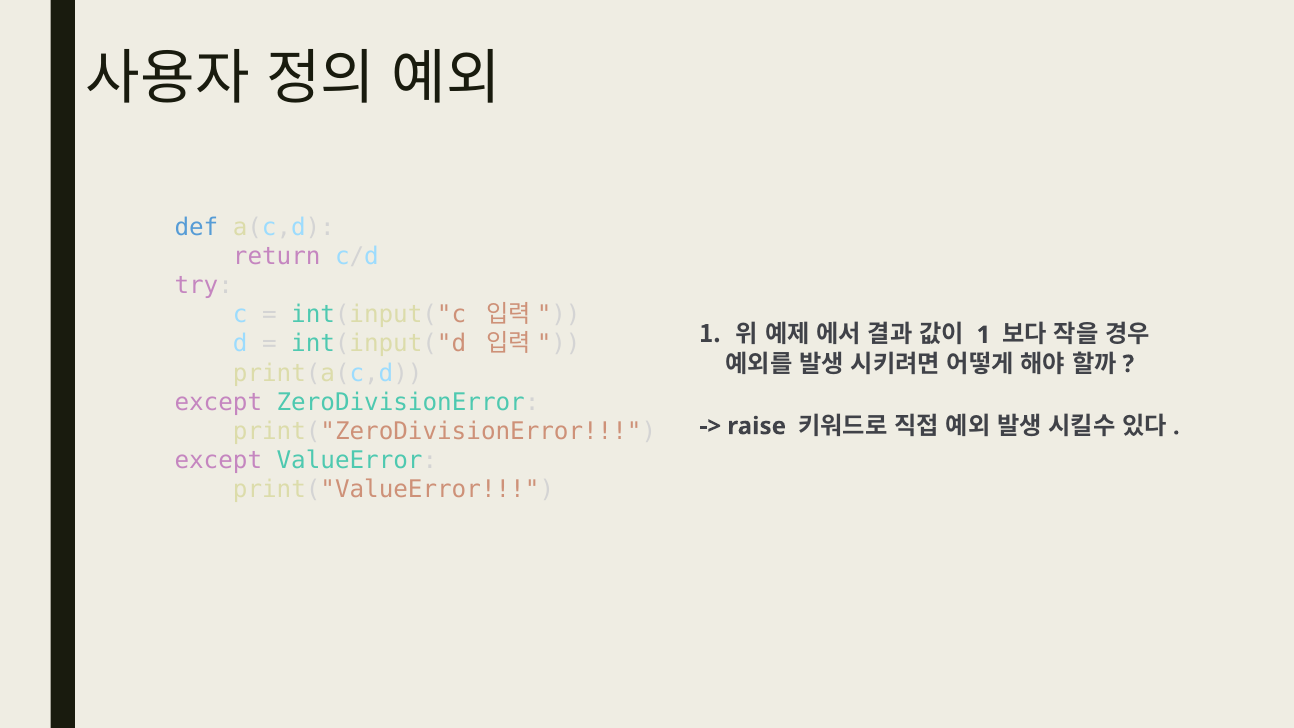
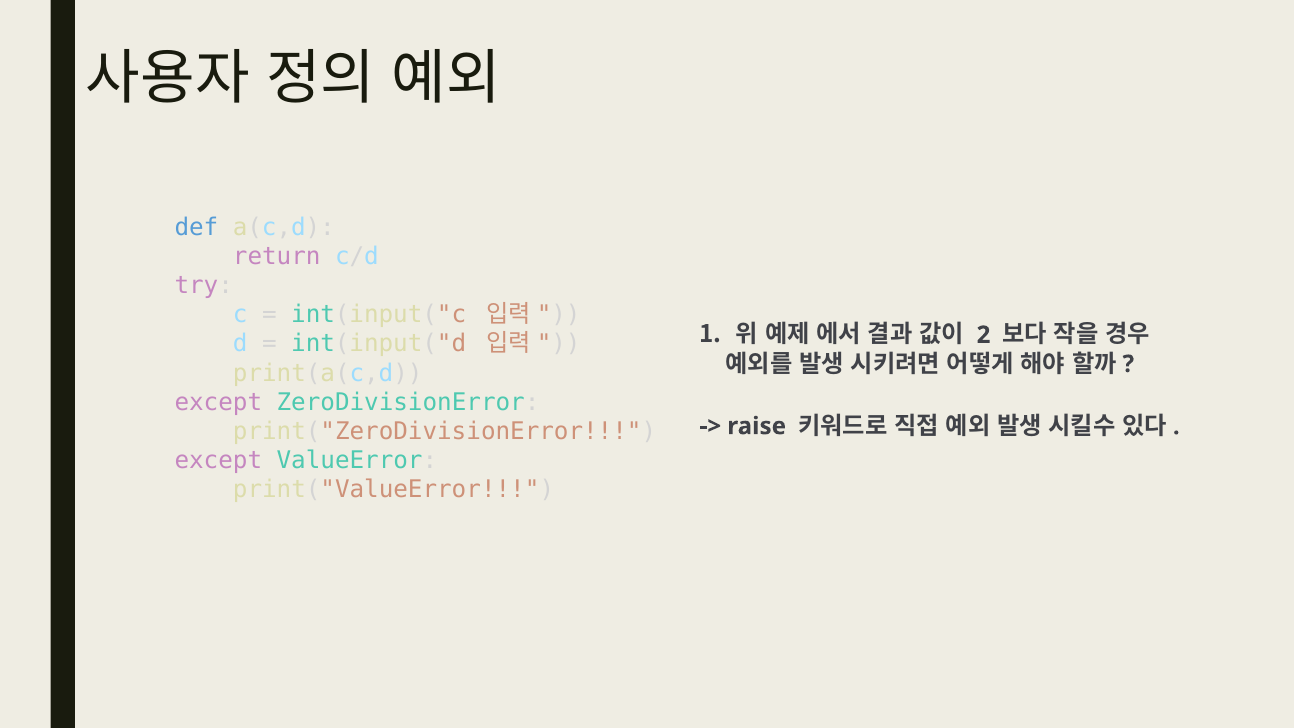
1 at (984, 335): 1 -> 2
